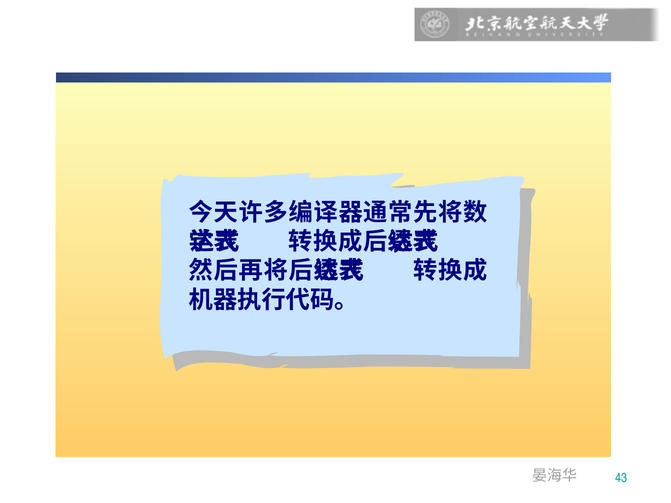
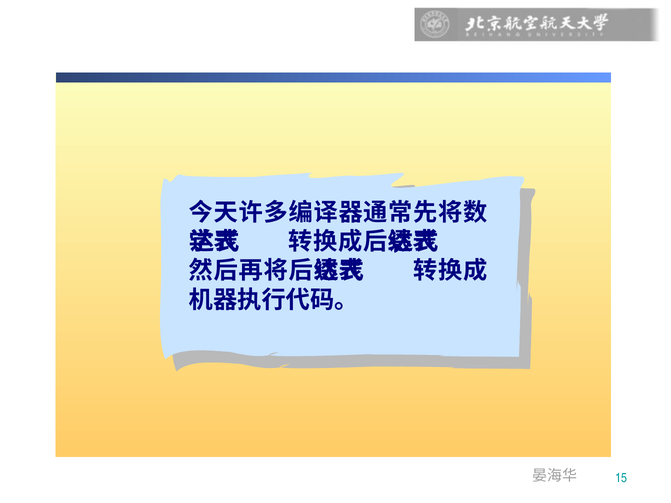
43: 43 -> 15
